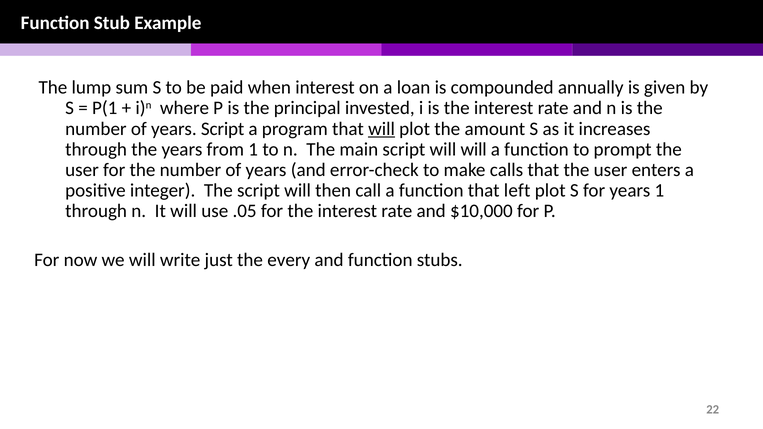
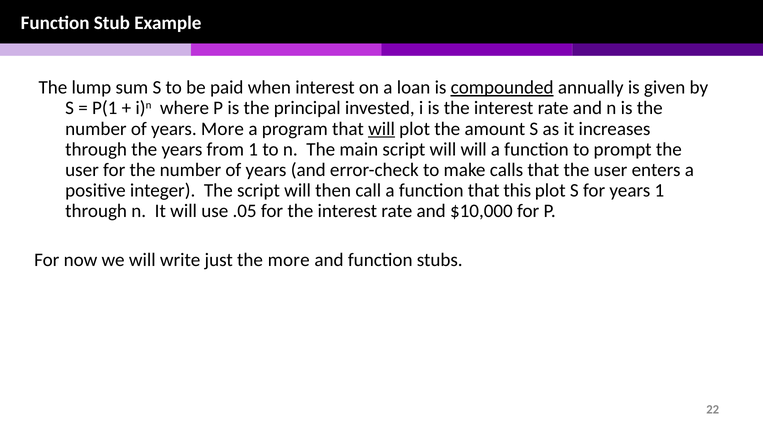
compounded underline: none -> present
years Script: Script -> More
left: left -> this
the every: every -> more
